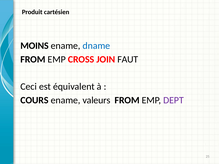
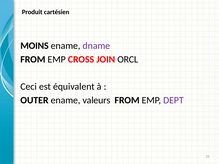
dname colour: blue -> purple
FAUT: FAUT -> ORCL
COURS: COURS -> OUTER
